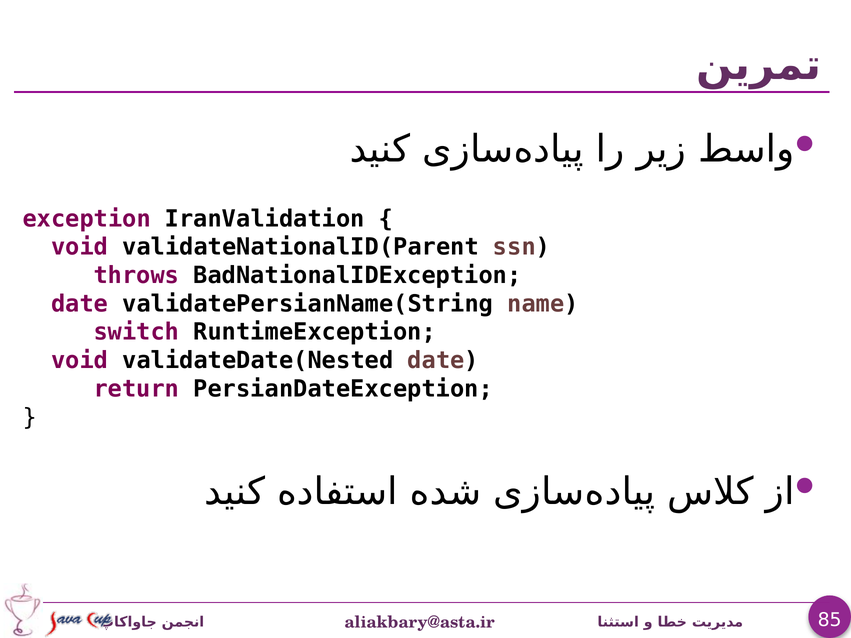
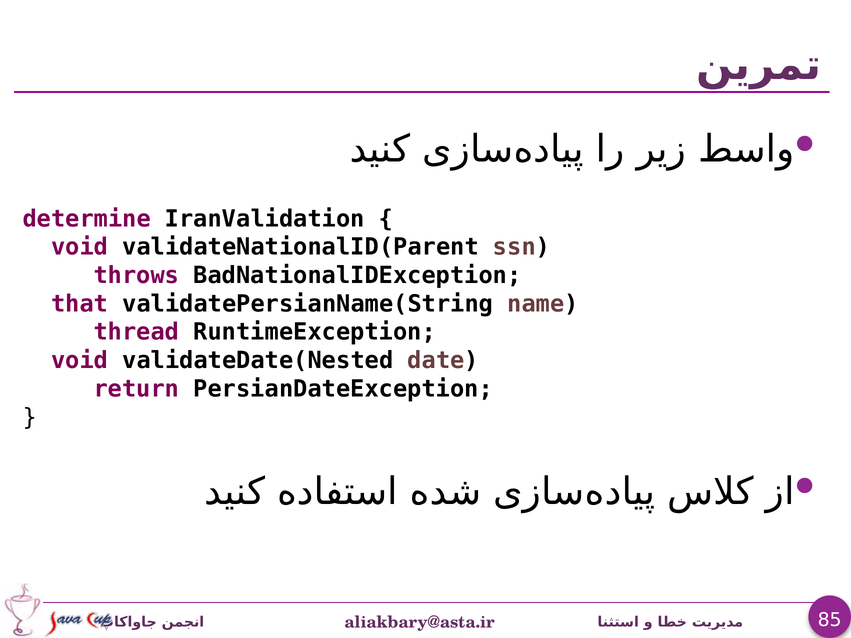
exception: exception -> determine
date at (80, 304): date -> that
switch: switch -> thread
